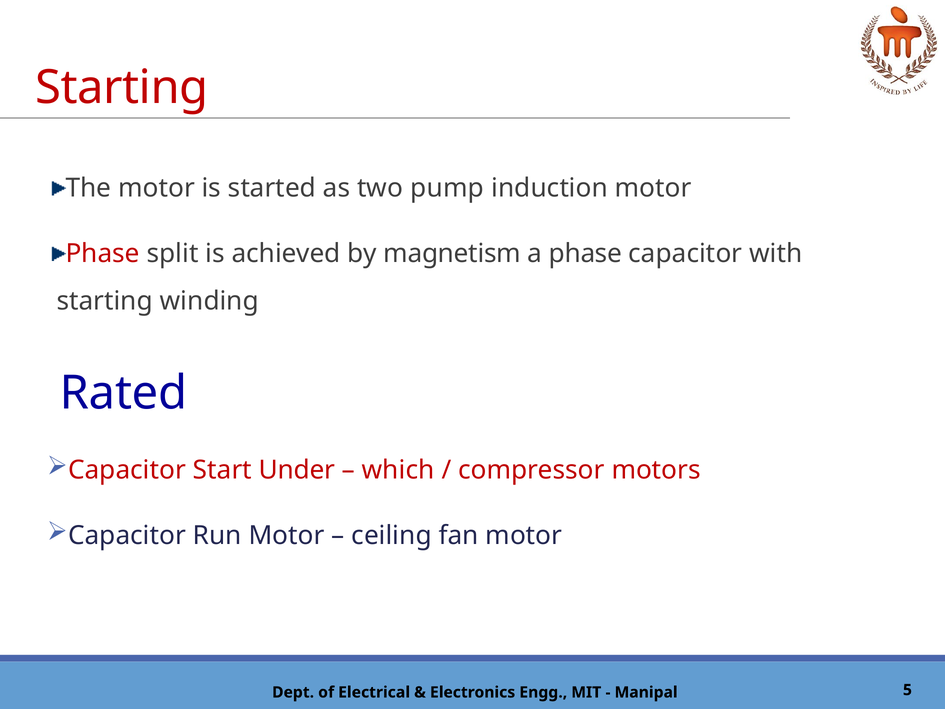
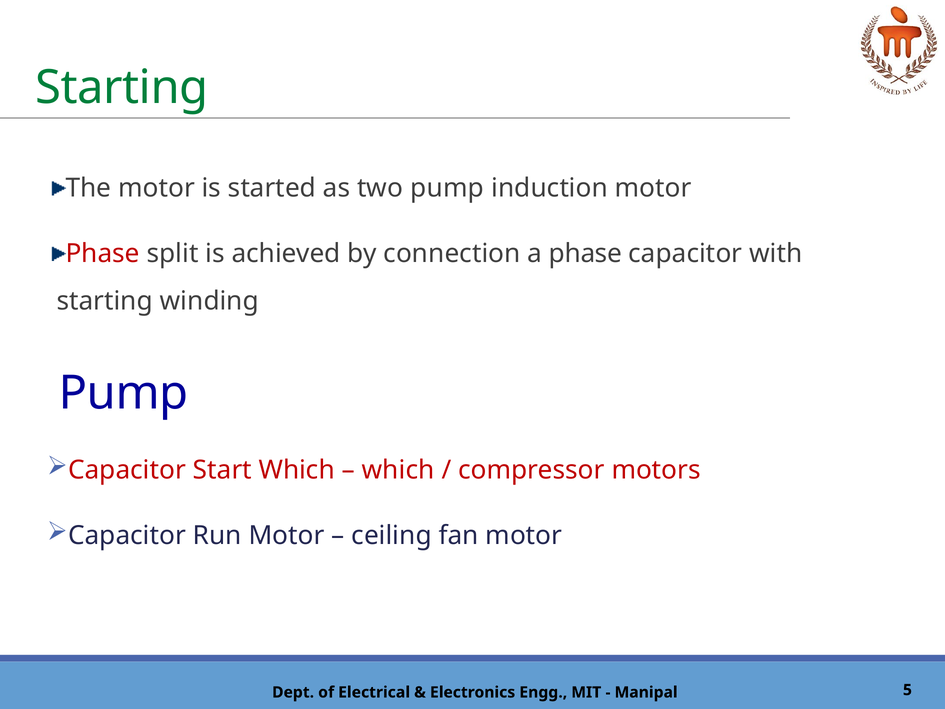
Starting at (122, 88) colour: red -> green
magnetism: magnetism -> connection
Rated at (123, 393): Rated -> Pump
Start Under: Under -> Which
